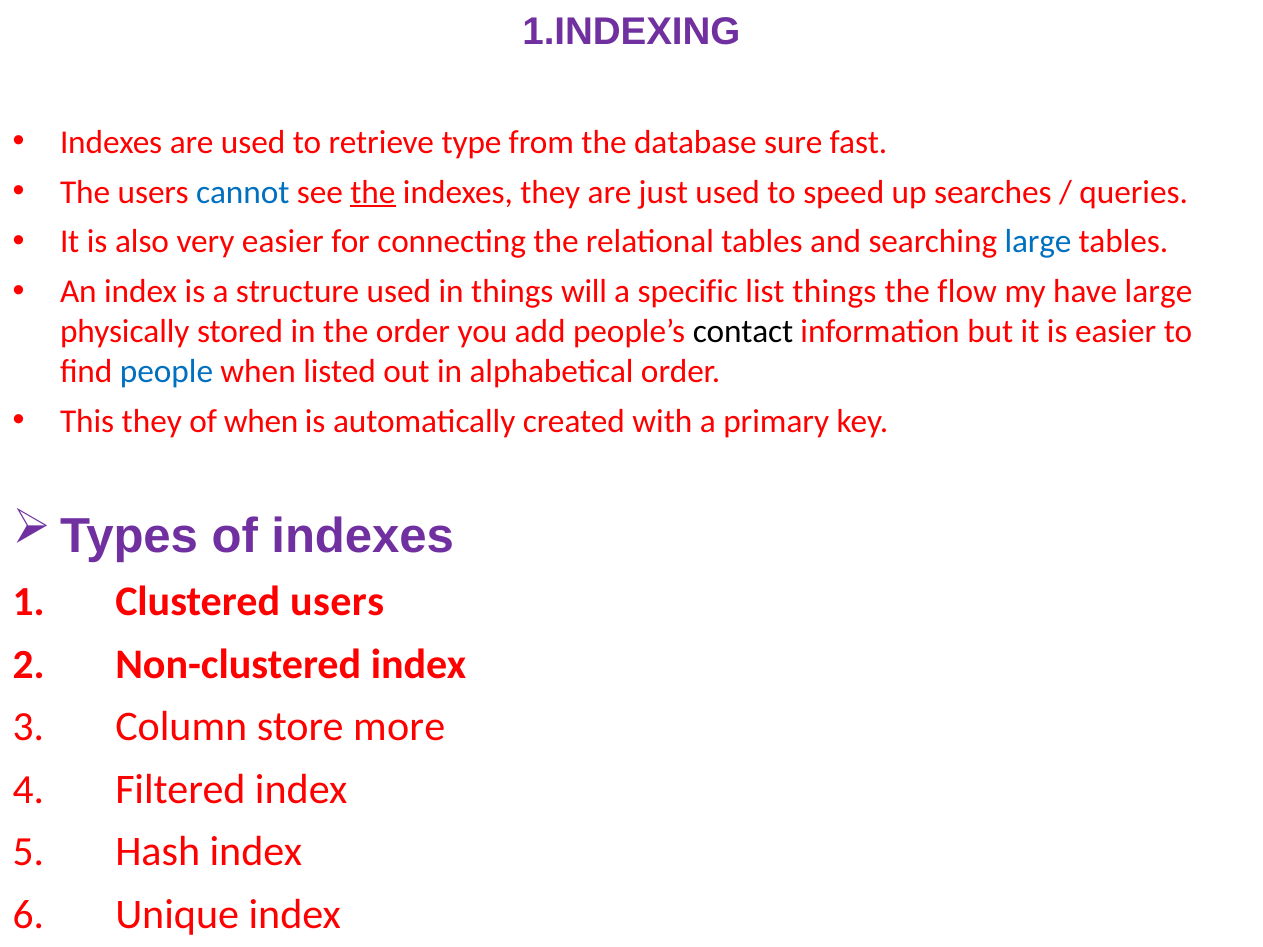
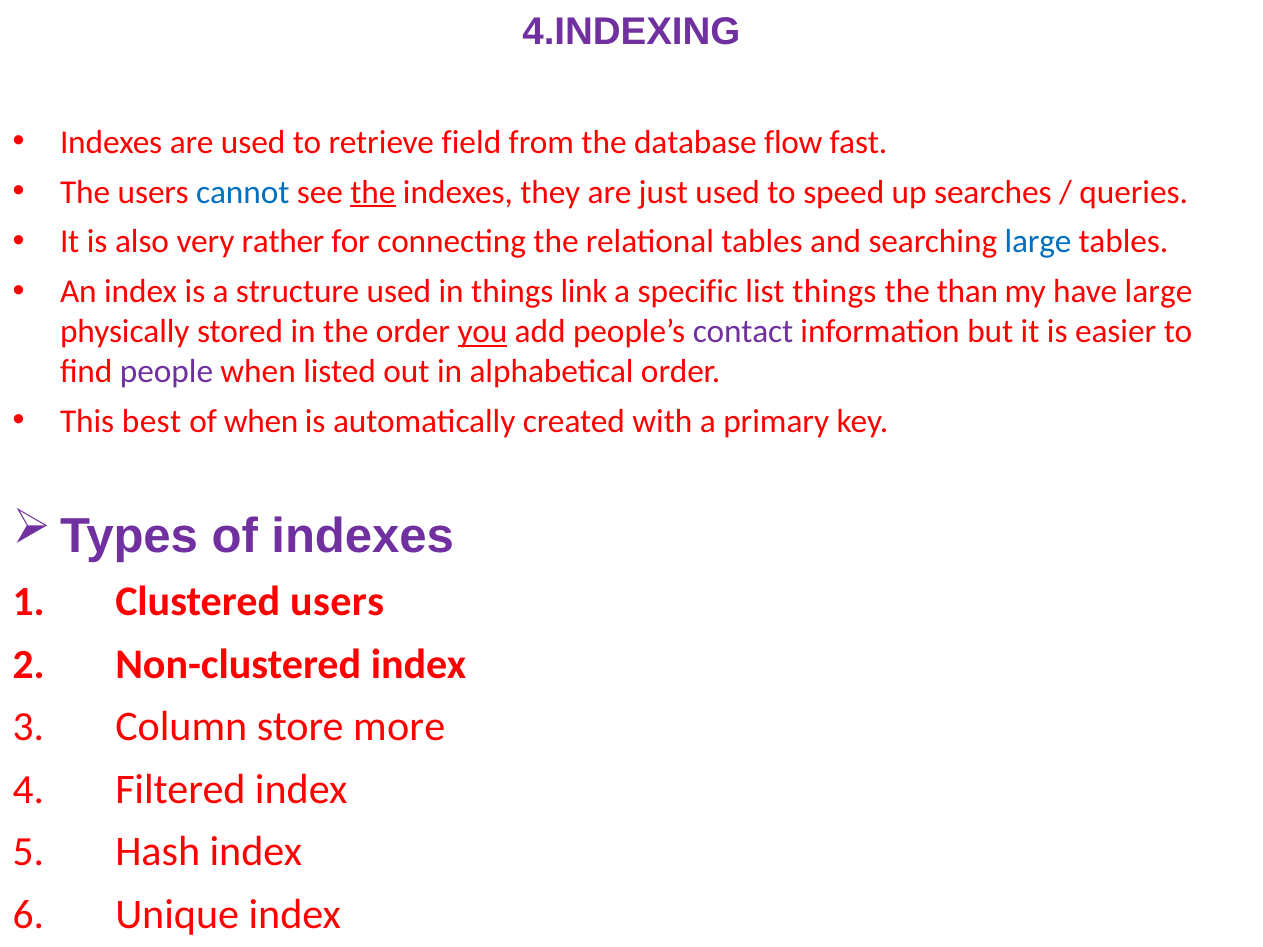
1.INDEXING: 1.INDEXING -> 4.INDEXING
type: type -> field
sure: sure -> flow
very easier: easier -> rather
will: will -> link
flow: flow -> than
you underline: none -> present
contact colour: black -> purple
people colour: blue -> purple
This they: they -> best
